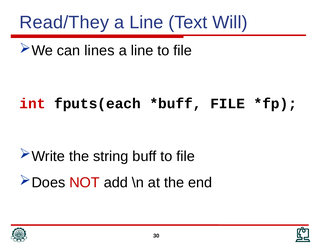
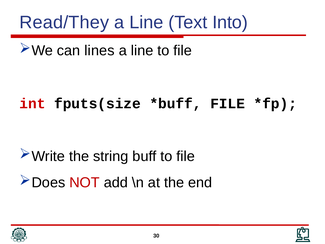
Will: Will -> Into
fputs(each: fputs(each -> fputs(size
